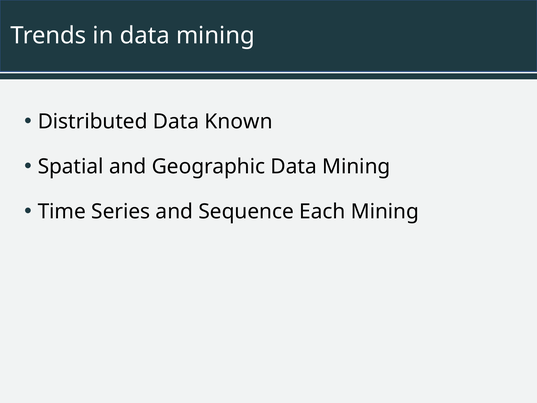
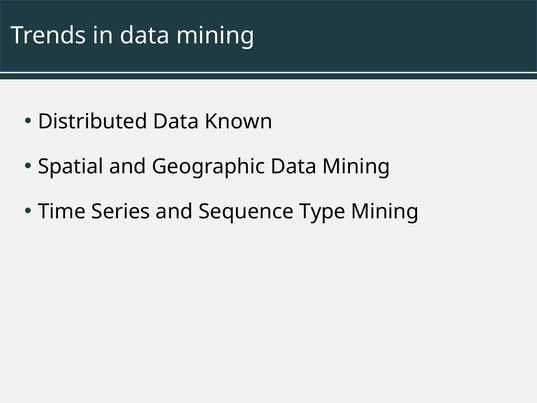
Each: Each -> Type
